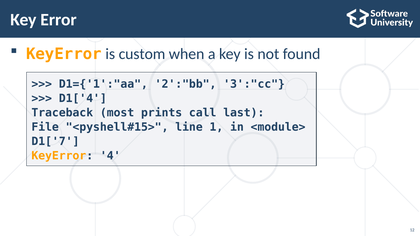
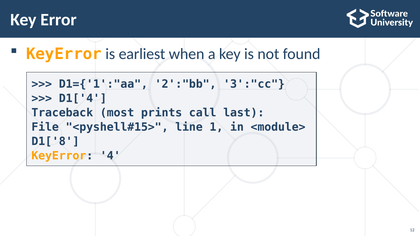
custom: custom -> earliest
D1['7: D1['7 -> D1['8
